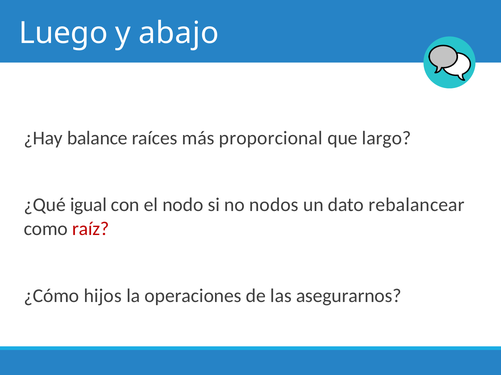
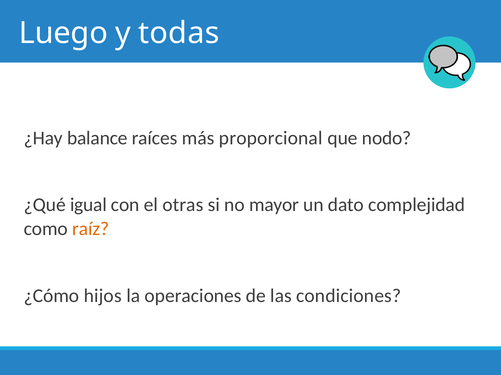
abajo: abajo -> todas
largo: largo -> nodo
nodo: nodo -> otras
nodos: nodos -> mayor
rebalancear: rebalancear -> complejidad
raíz colour: red -> orange
asegurarnos: asegurarnos -> condiciones
